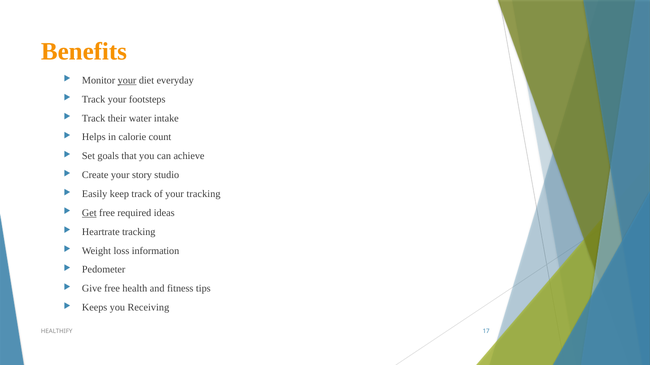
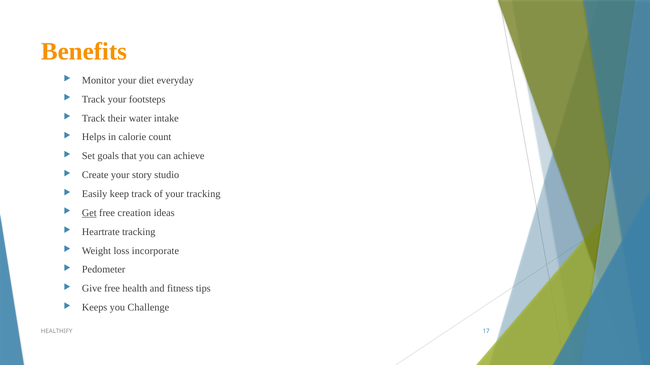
your at (127, 80) underline: present -> none
required: required -> creation
information: information -> incorporate
Receiving: Receiving -> Challenge
